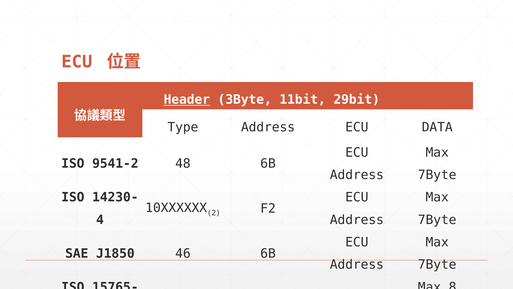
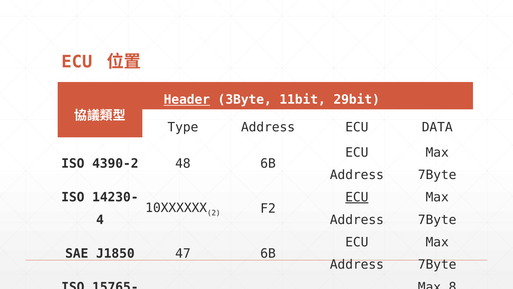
9541-2: 9541-2 -> 4390-2
ECU at (357, 197) underline: none -> present
46: 46 -> 47
